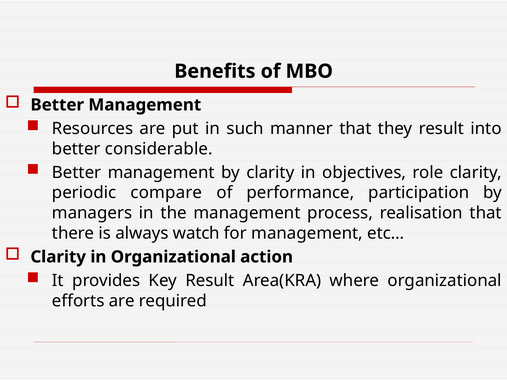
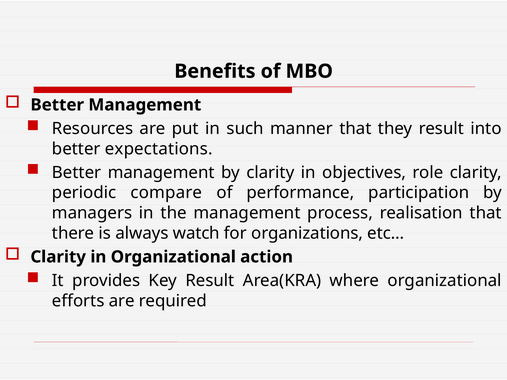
considerable: considerable -> expectations
for management: management -> organizations
